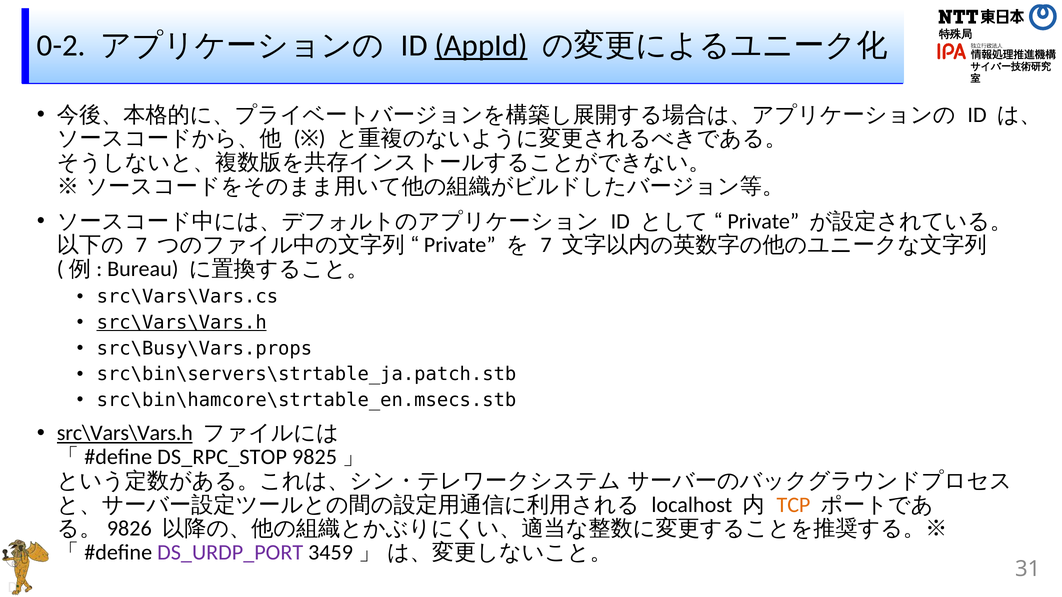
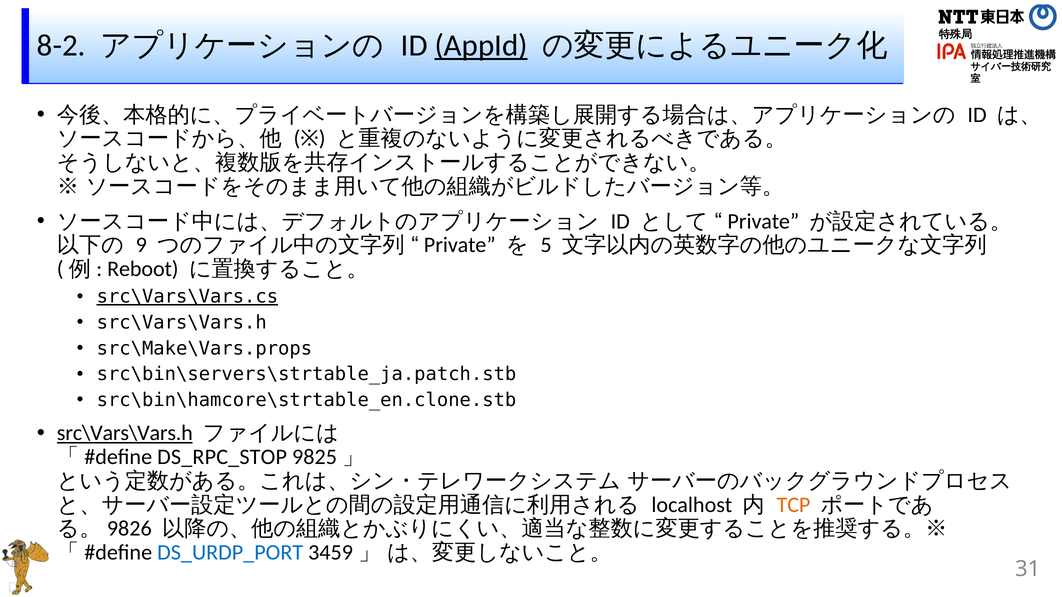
0-2: 0-2 -> 8-2
7 at (141, 245): 7 -> 9
7 at (546, 245): 7 -> 5
Bureau: Bureau -> Reboot
src\Vars\Vars.cs underline: none -> present
src\Vars\Vars.h at (182, 323) underline: present -> none
src\Busy\Vars.props: src\Busy\Vars.props -> src\Make\Vars.props
src\bin\hamcore\strtable_en.msecs.stb: src\bin\hamcore\strtable_en.msecs.stb -> src\bin\hamcore\strtable_en.clone.stb
DS_URDP_PORT colour: purple -> blue
